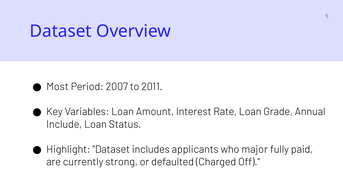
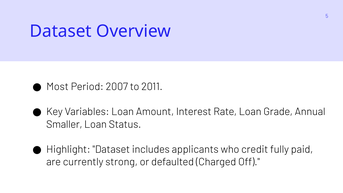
Include: Include -> Smaller
major: major -> credit
